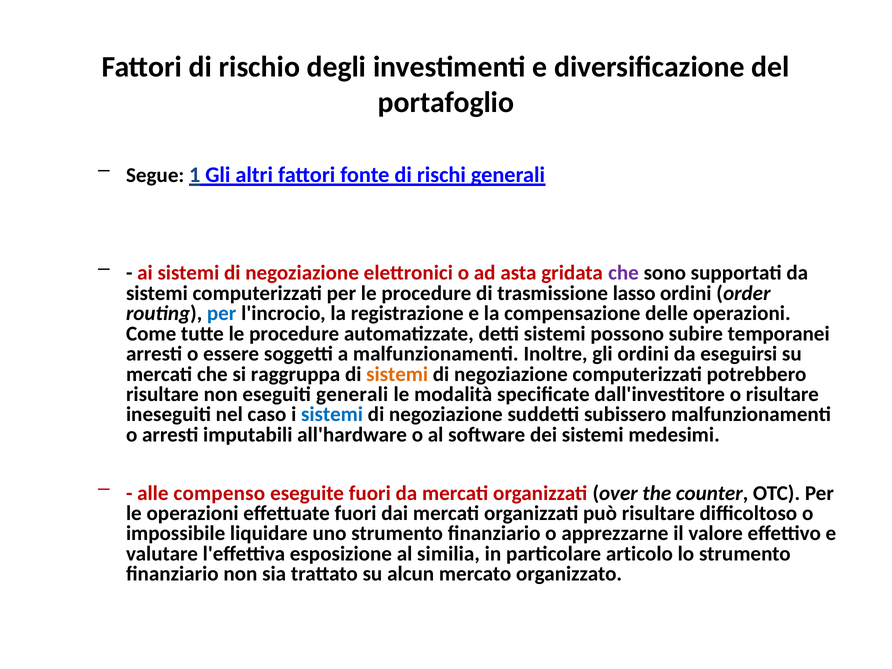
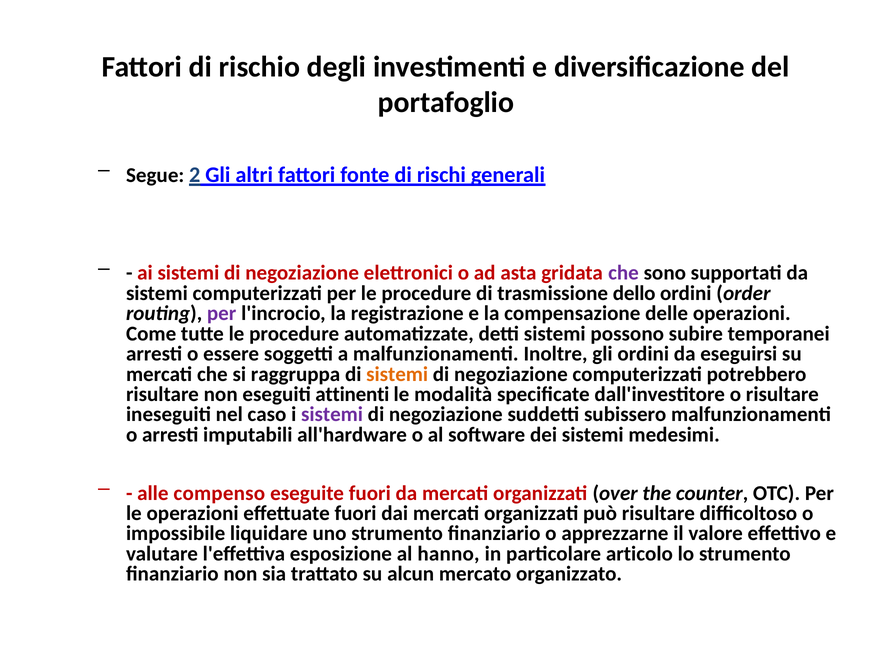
1: 1 -> 2
lasso: lasso -> dello
per at (222, 313) colour: blue -> purple
eseguiti generali: generali -> attinenti
sistemi at (332, 415) colour: blue -> purple
similia: similia -> hanno
